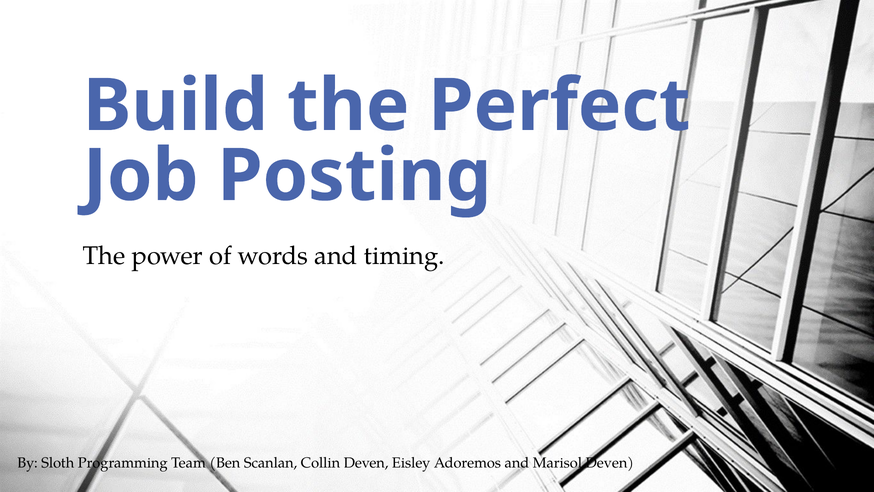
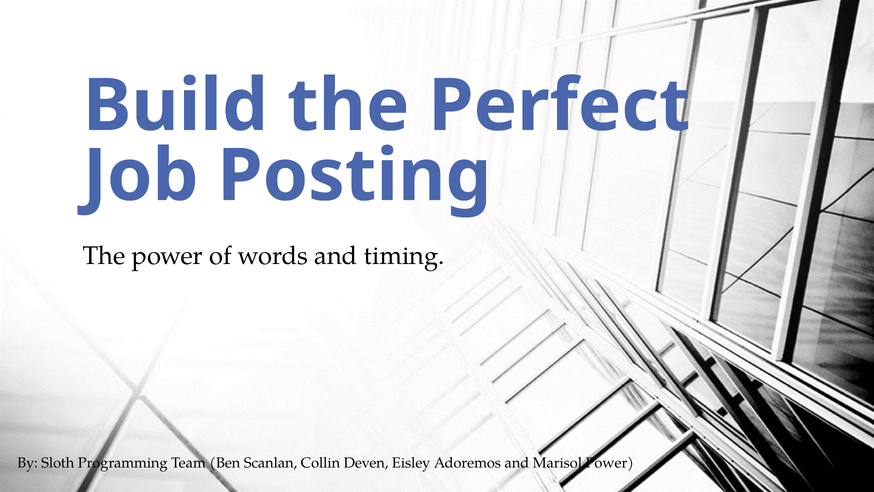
Marisol Deven: Deven -> Power
